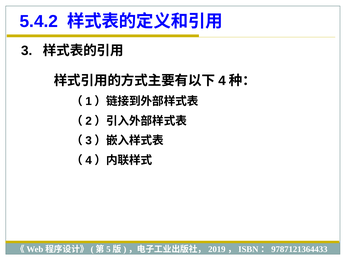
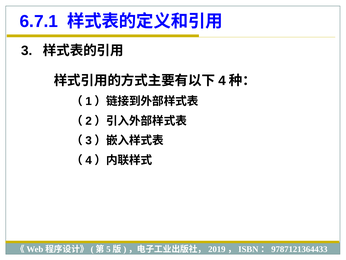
5.4.2: 5.4.2 -> 6.7.1
